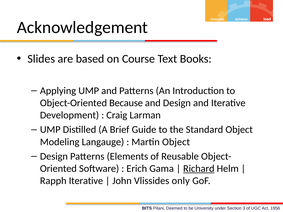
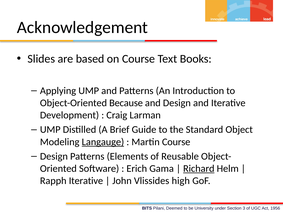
Langauge underline: none -> present
Martin Object: Object -> Course
only: only -> high
